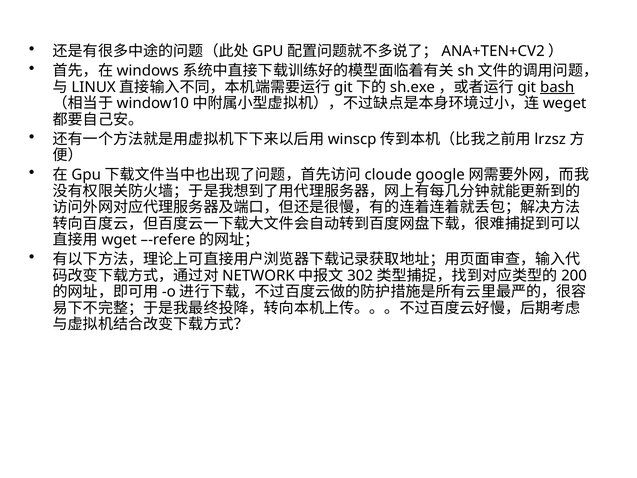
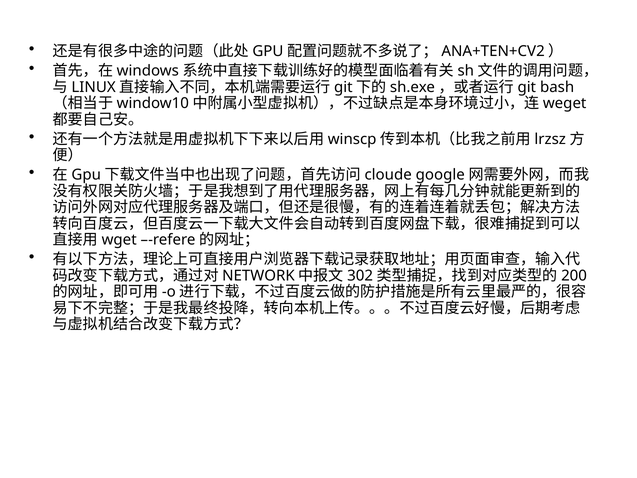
bash underline: present -> none
